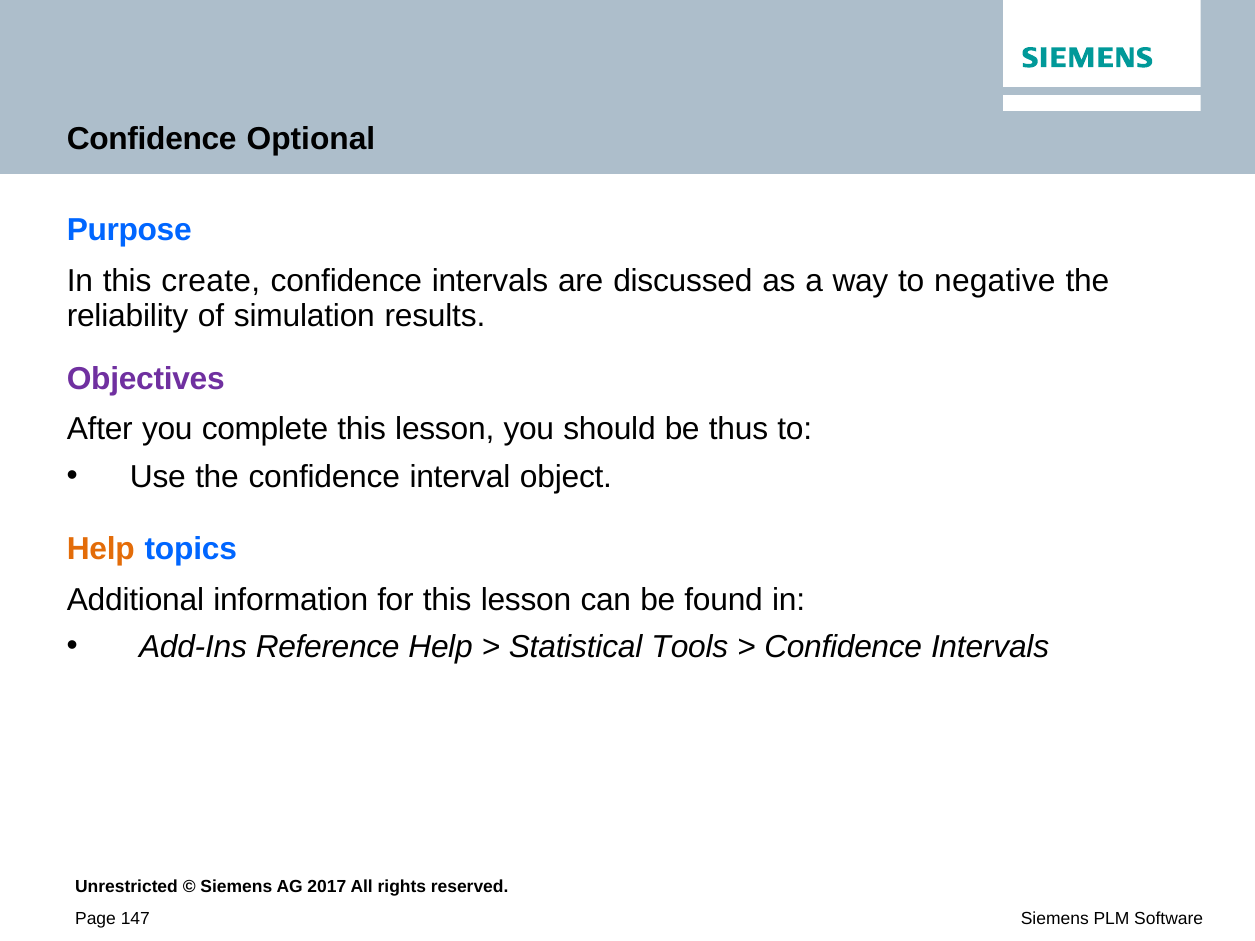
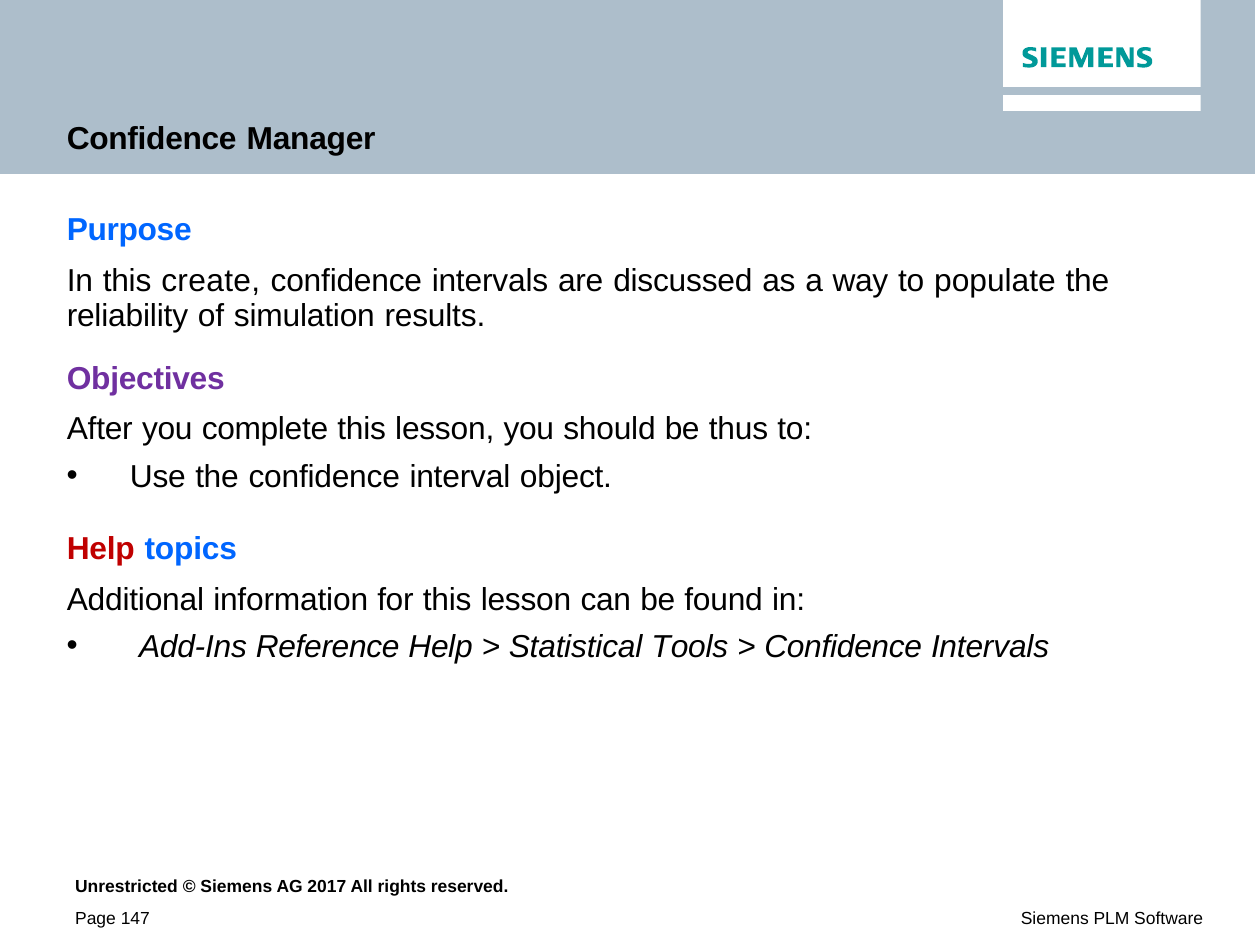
Optional: Optional -> Manager
negative: negative -> populate
Help at (101, 549) colour: orange -> red
